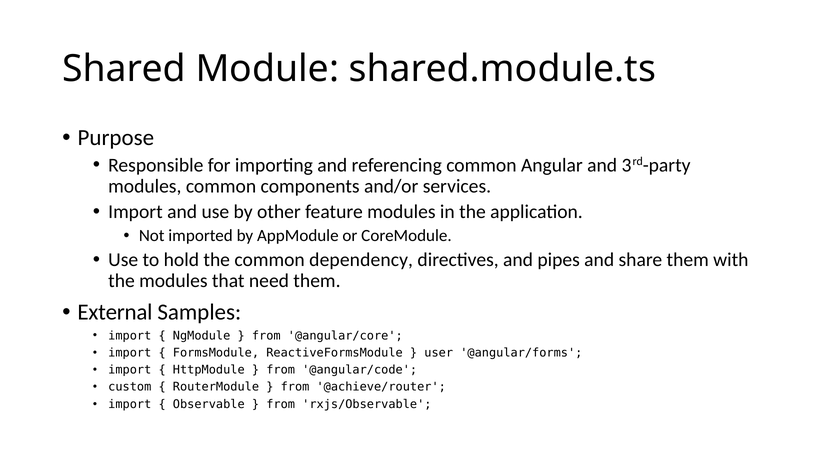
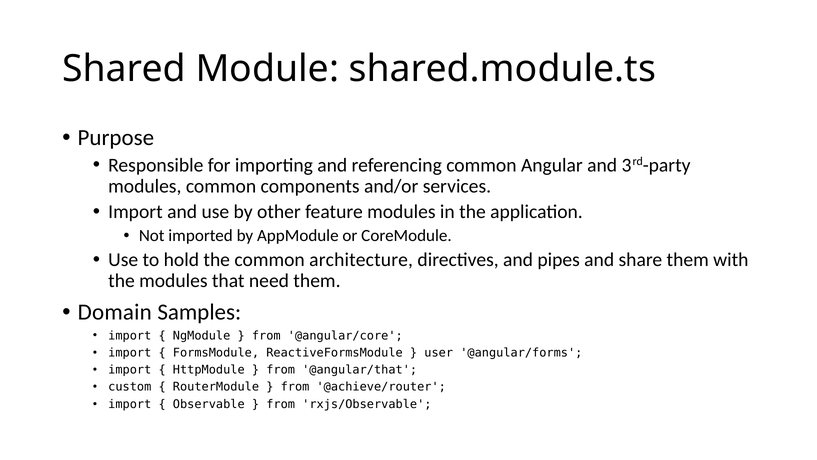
dependency: dependency -> architecture
External: External -> Domain
@angular/code: @angular/code -> @angular/that
